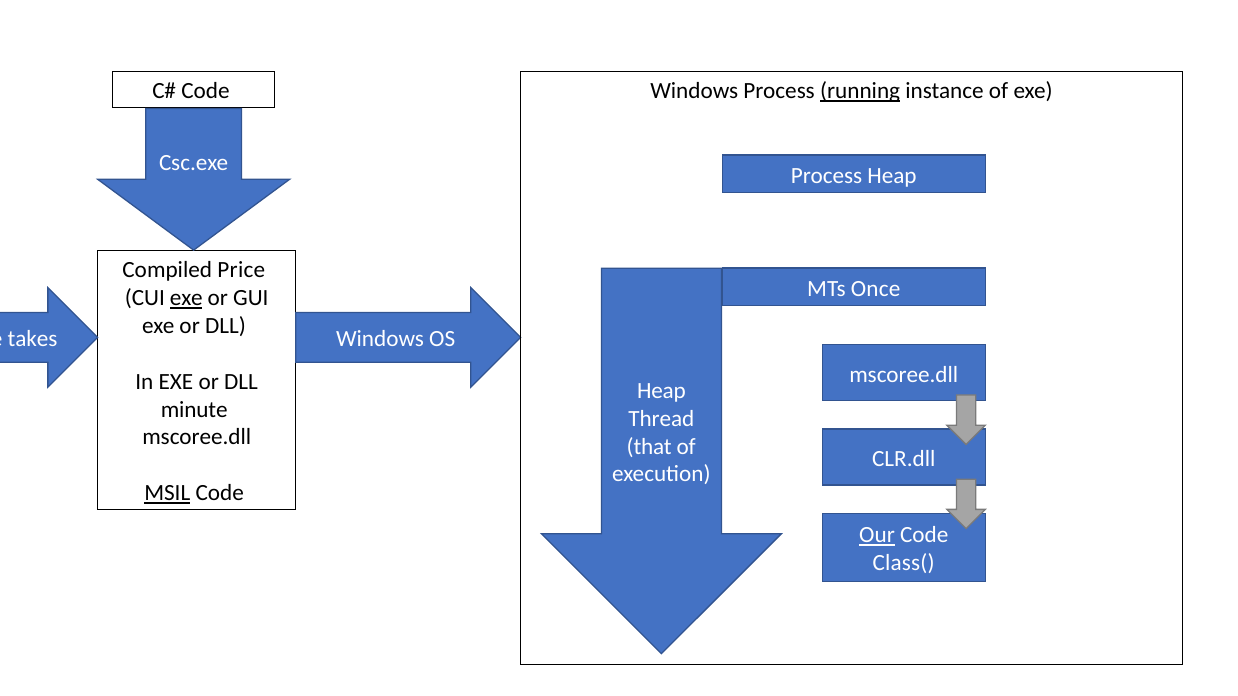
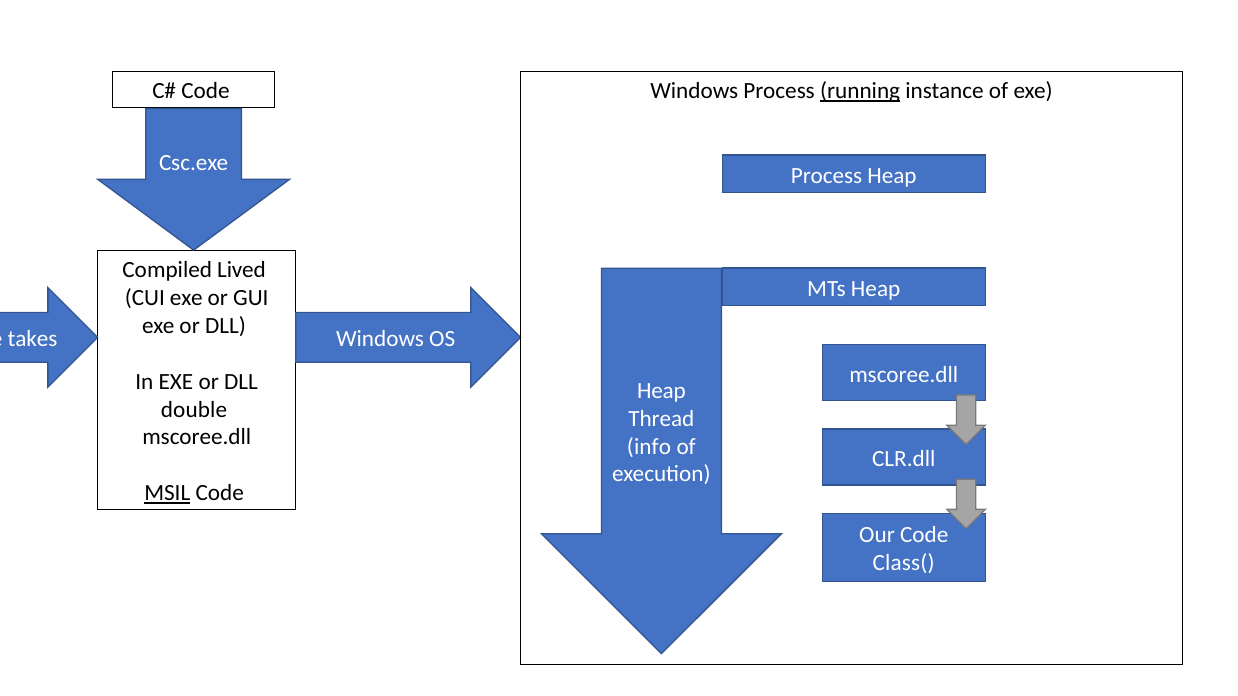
Price: Price -> Lived
MTs Once: Once -> Heap
exe at (186, 298) underline: present -> none
minute at (194, 410): minute -> double
that: that -> info
Our underline: present -> none
